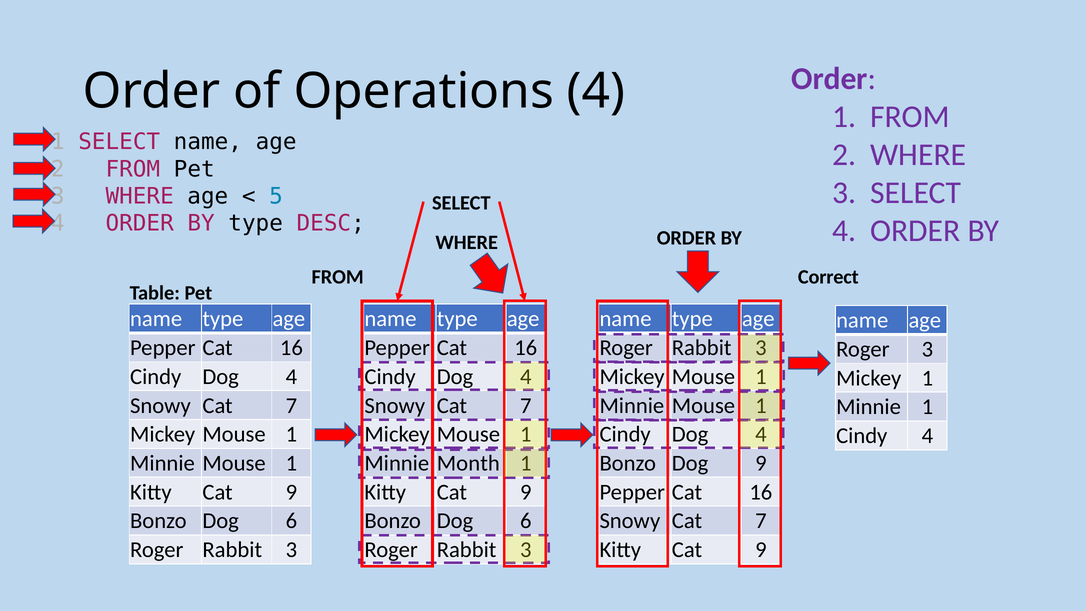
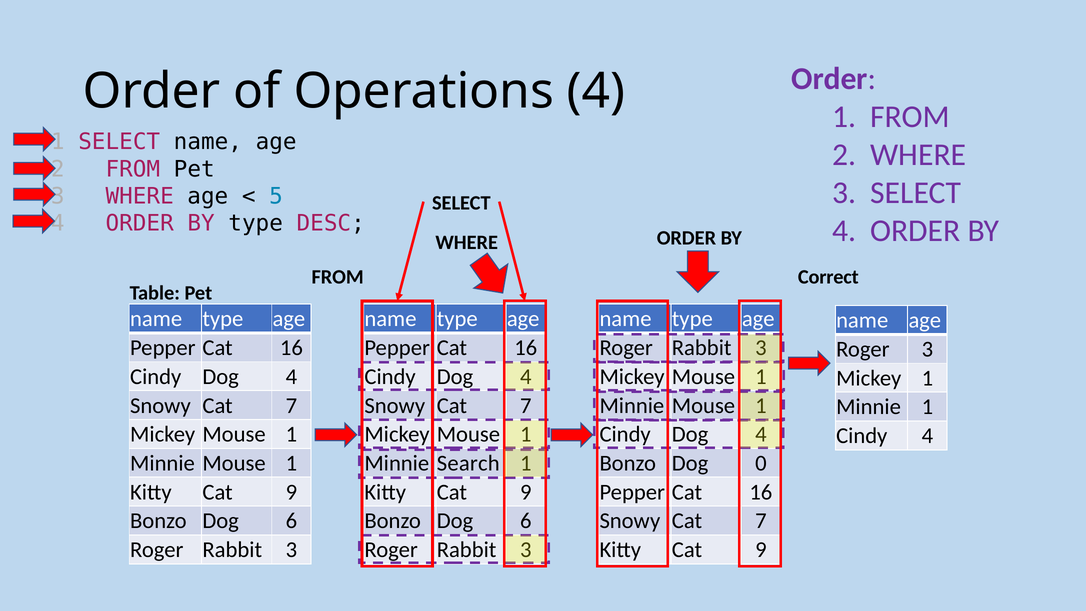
Month: Month -> Search
Dog 9: 9 -> 0
